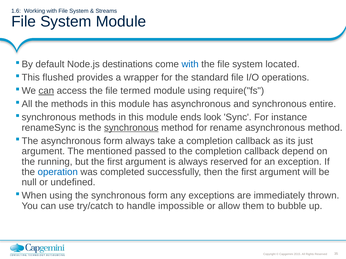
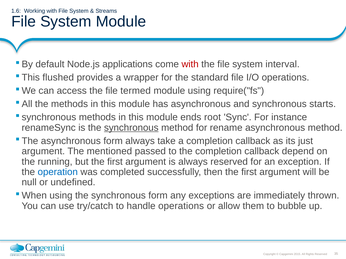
destinations: destinations -> applications
with at (190, 64) colour: blue -> red
located: located -> interval
can at (46, 91) underline: present -> none
entire: entire -> starts
look: look -> root
handle impossible: impossible -> operations
